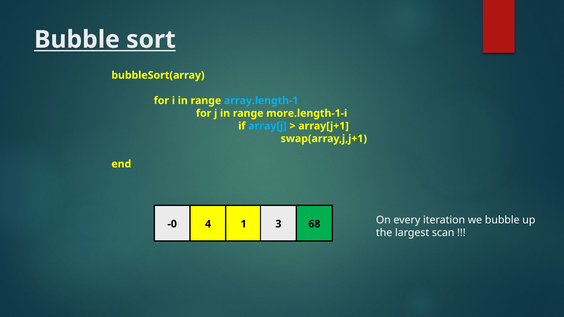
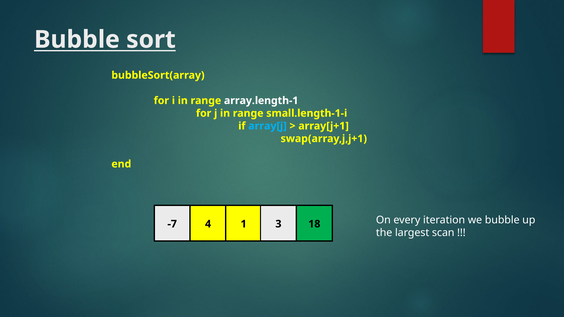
array.length-1 colour: light blue -> white
more.length-1-i: more.length-1-i -> small.length-1-i
-0: -0 -> -7
68: 68 -> 18
